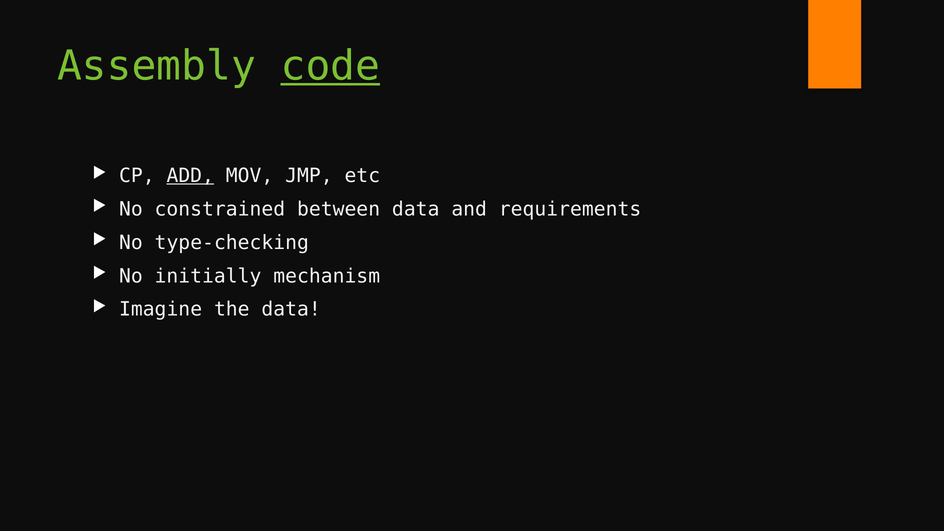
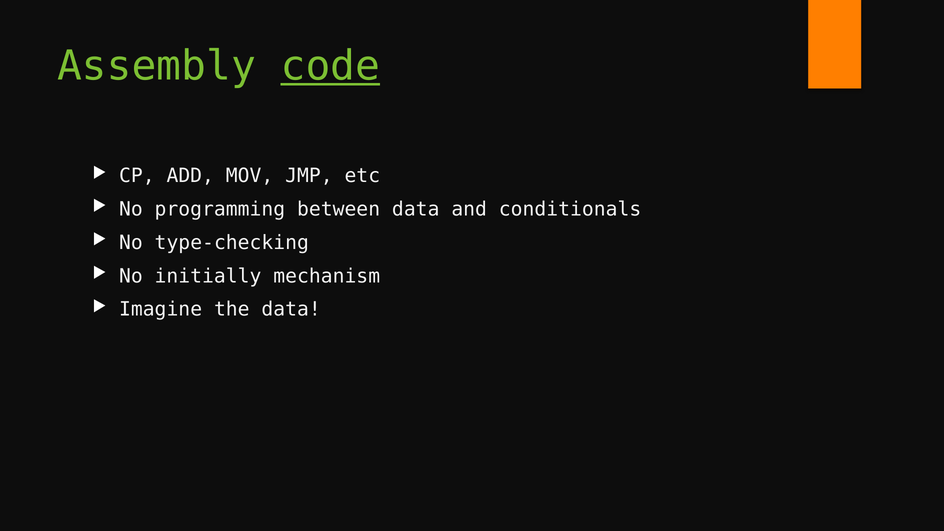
ADD underline: present -> none
constrained: constrained -> programming
requirements: requirements -> conditionals
